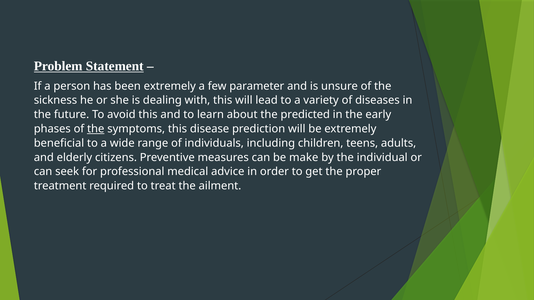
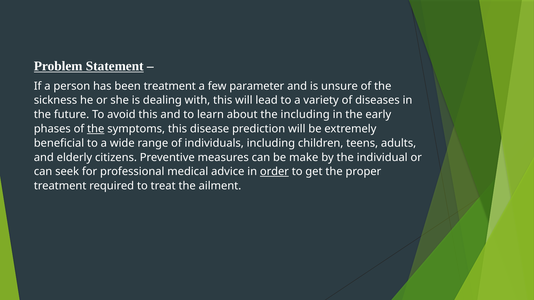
been extremely: extremely -> treatment
the predicted: predicted -> including
order underline: none -> present
